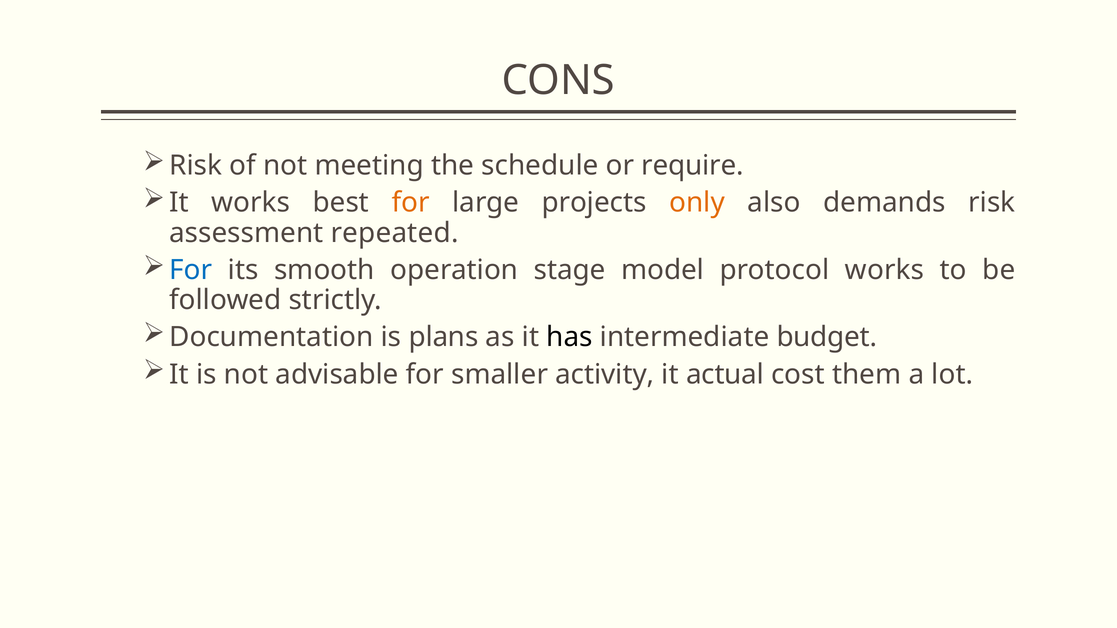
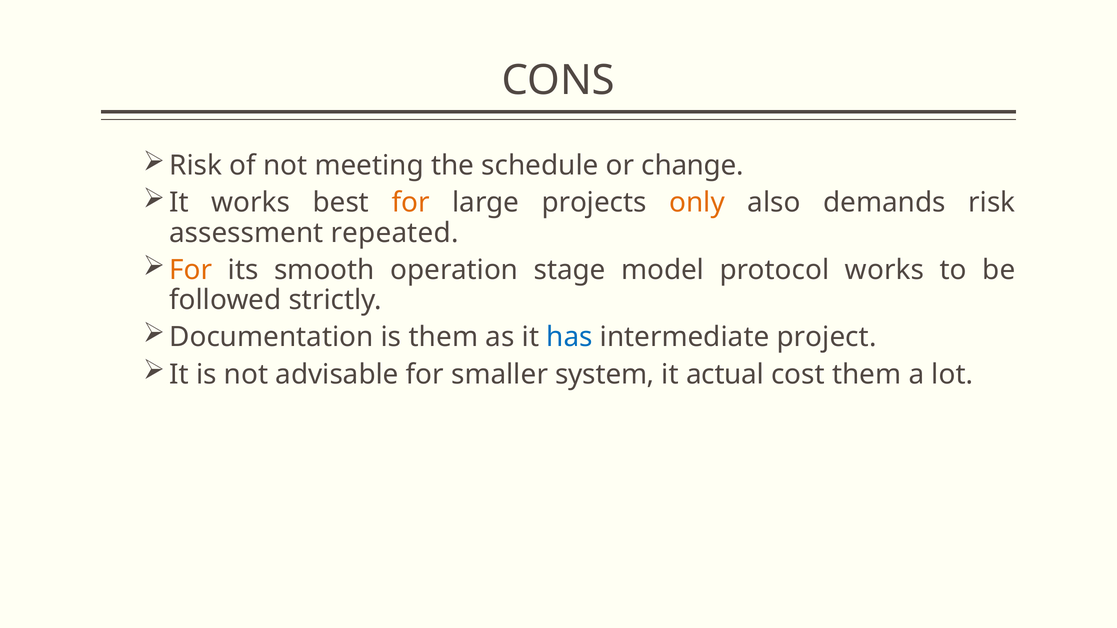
require: require -> change
For at (191, 270) colour: blue -> orange
is plans: plans -> them
has colour: black -> blue
budget: budget -> project
activity: activity -> system
